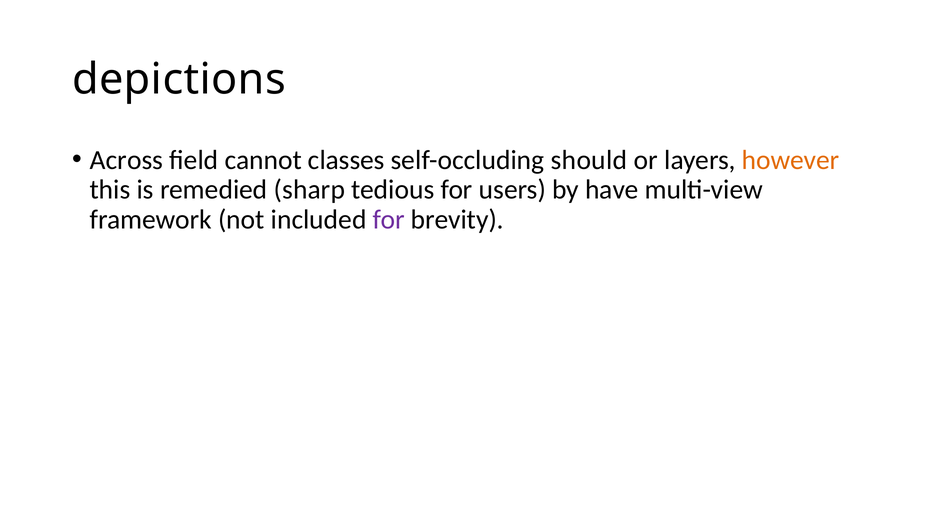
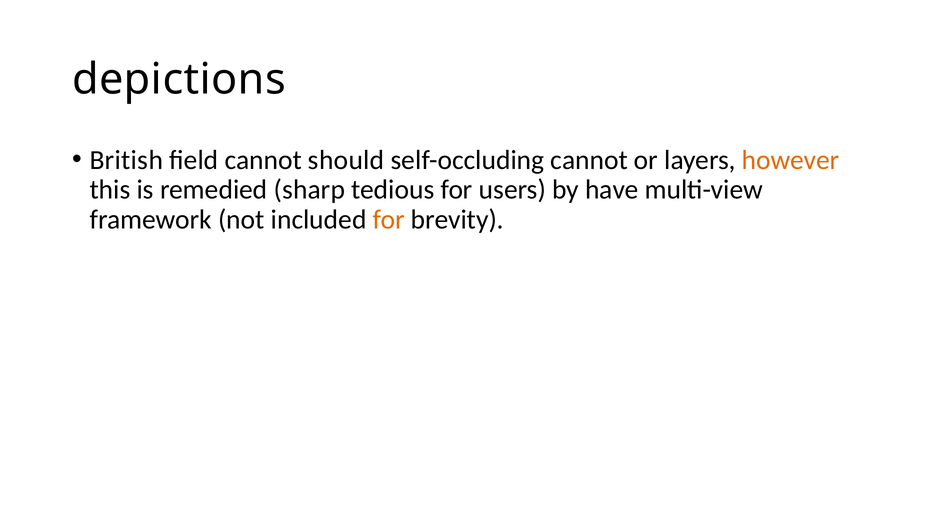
Across: Across -> British
classes: classes -> should
self-occluding should: should -> cannot
for at (389, 219) colour: purple -> orange
